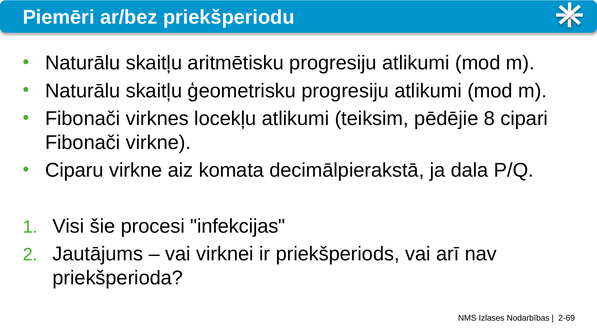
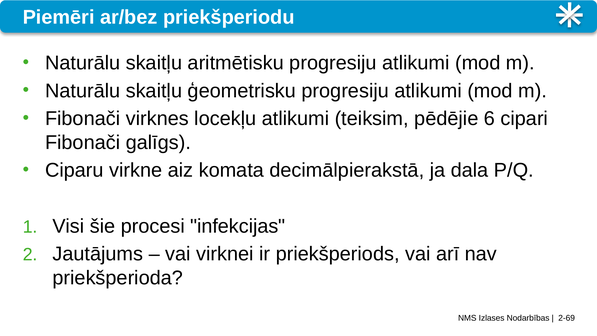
8: 8 -> 6
Fibonači virkne: virkne -> galīgs
